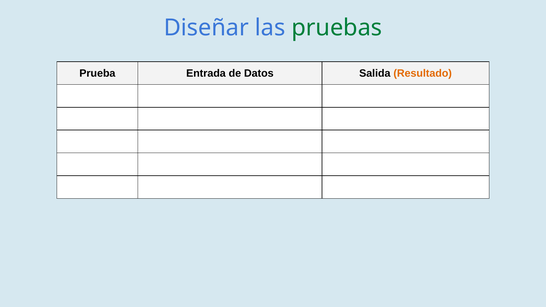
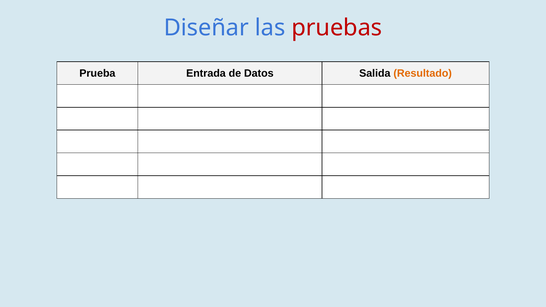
pruebas colour: green -> red
